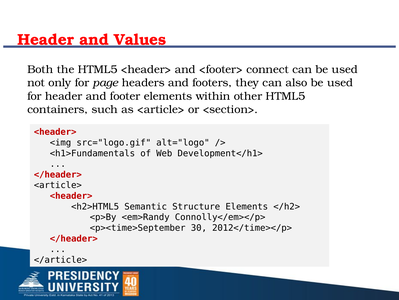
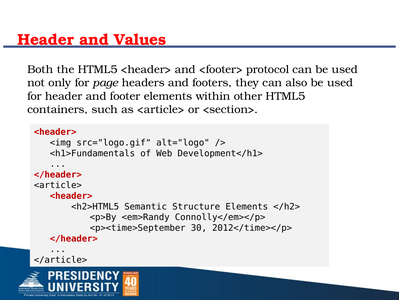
connect: connect -> protocol
